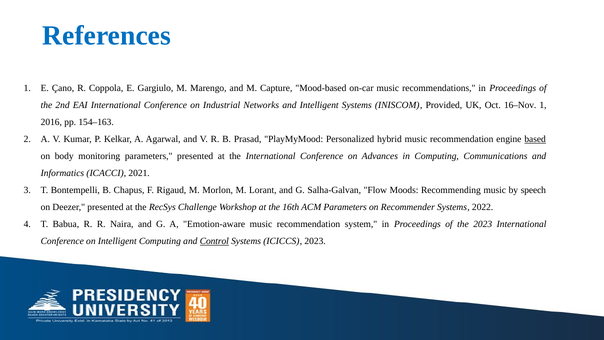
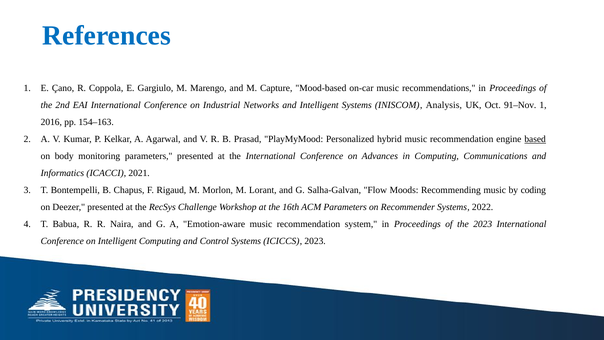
Provided: Provided -> Analysis
16–Nov: 16–Nov -> 91–Nov
speech: speech -> coding
Control underline: present -> none
